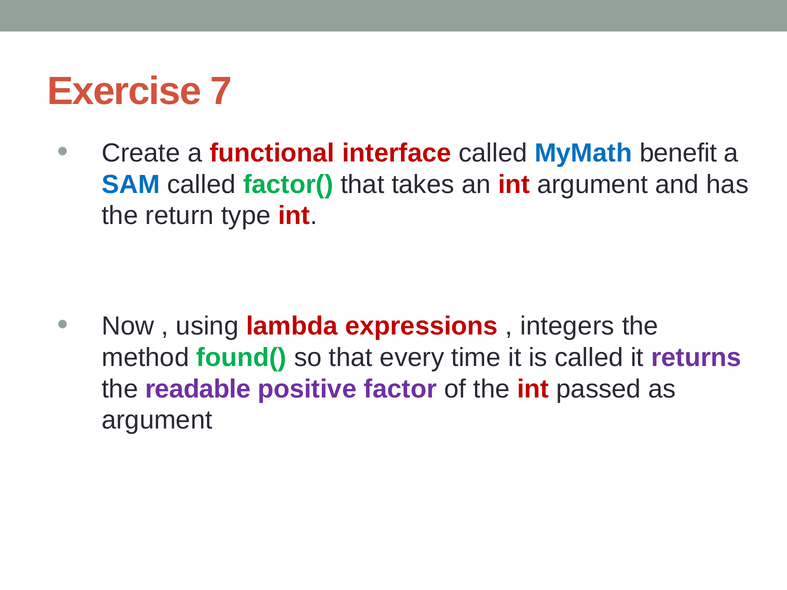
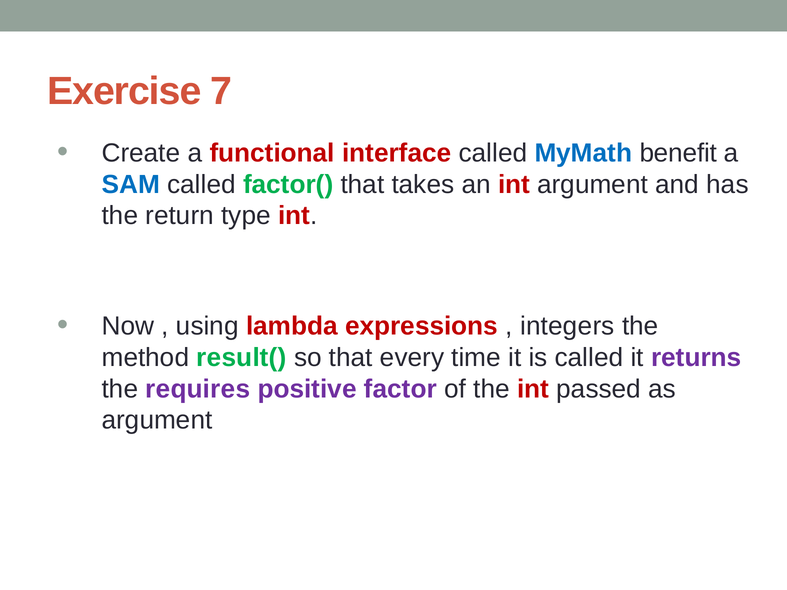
found(: found( -> result(
readable: readable -> requires
